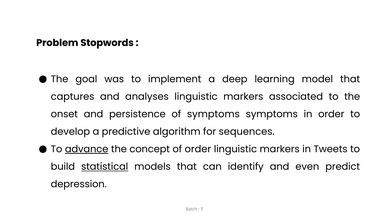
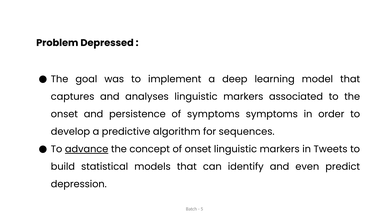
Stopwords: Stopwords -> Depressed
of order: order -> onset
statistical underline: present -> none
